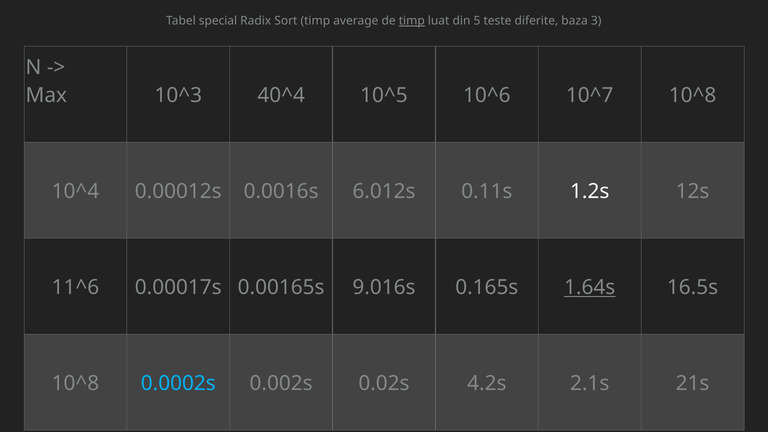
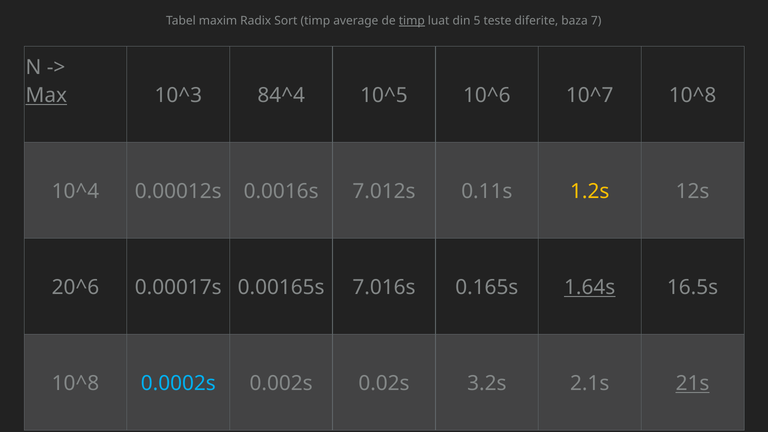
special: special -> maxim
3: 3 -> 7
Max underline: none -> present
40^4: 40^4 -> 84^4
6.012s: 6.012s -> 7.012s
1.2s colour: white -> yellow
11^6: 11^6 -> 20^6
9.016s: 9.016s -> 7.016s
4.2s: 4.2s -> 3.2s
21s underline: none -> present
